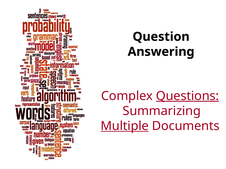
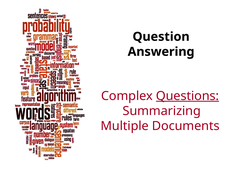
Multiple underline: present -> none
